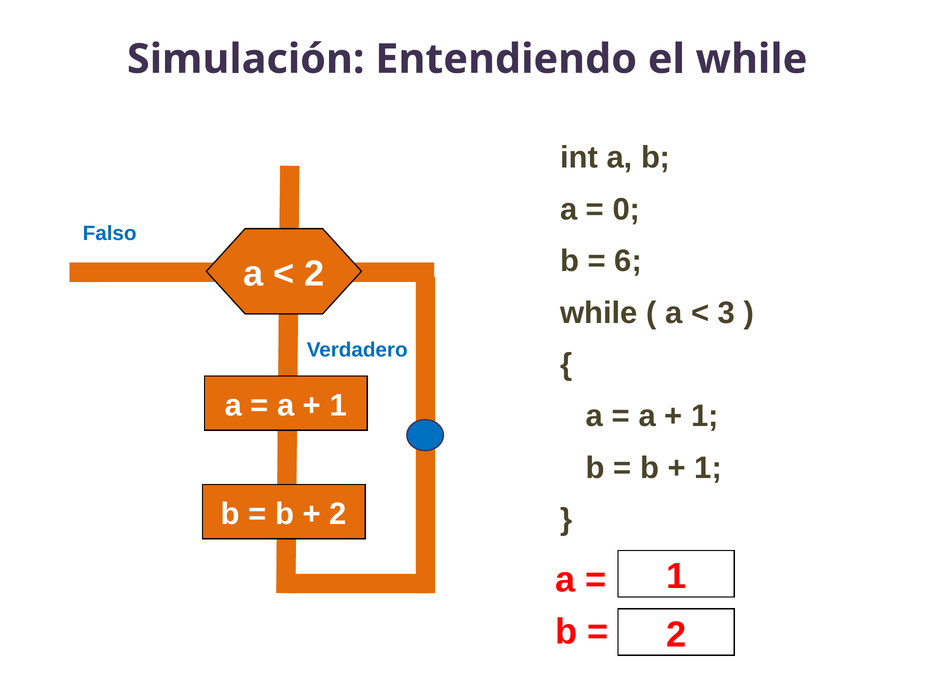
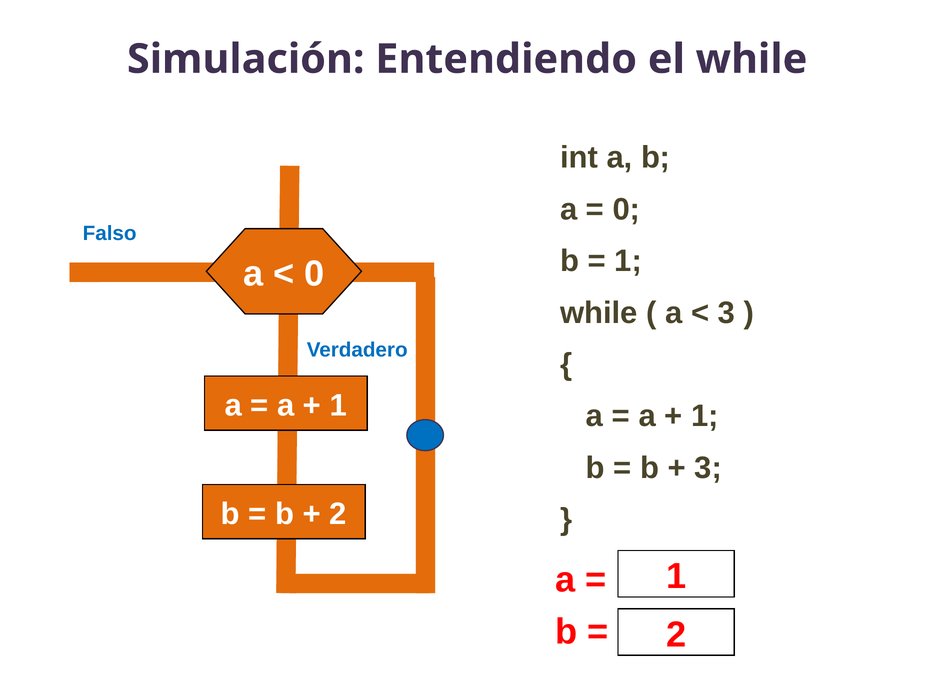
6 at (628, 261): 6 -> 1
2 at (314, 274): 2 -> 0
1 at (708, 468): 1 -> 3
